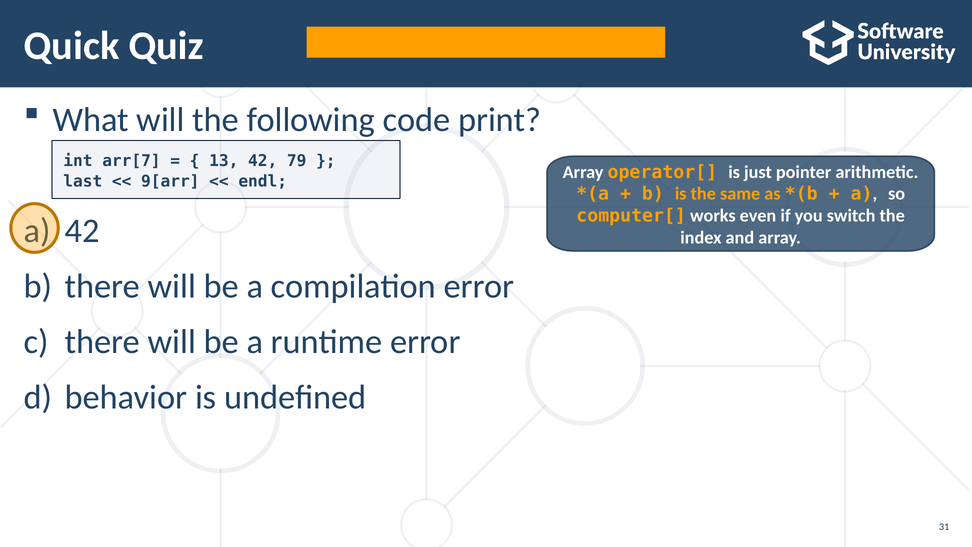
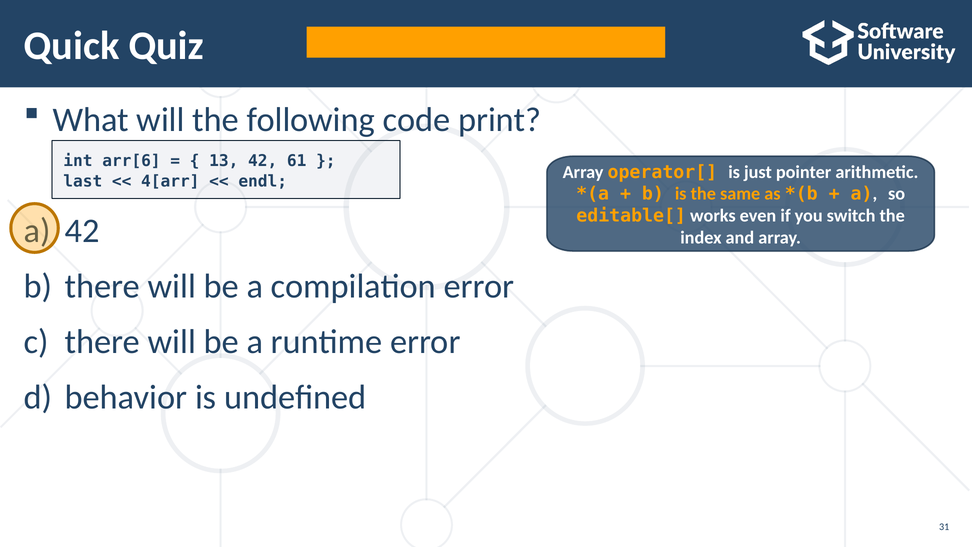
arr[7: arr[7 -> arr[6
79: 79 -> 61
9[arr: 9[arr -> 4[arr
computer[: computer[ -> editable[
